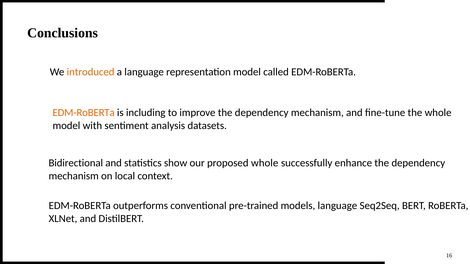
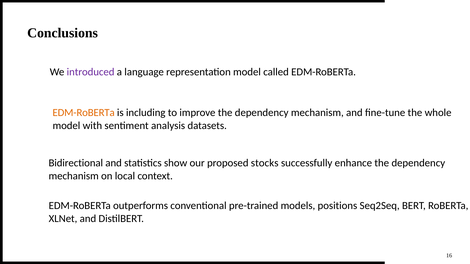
introduced colour: orange -> purple
proposed whole: whole -> stocks
models language: language -> positions
